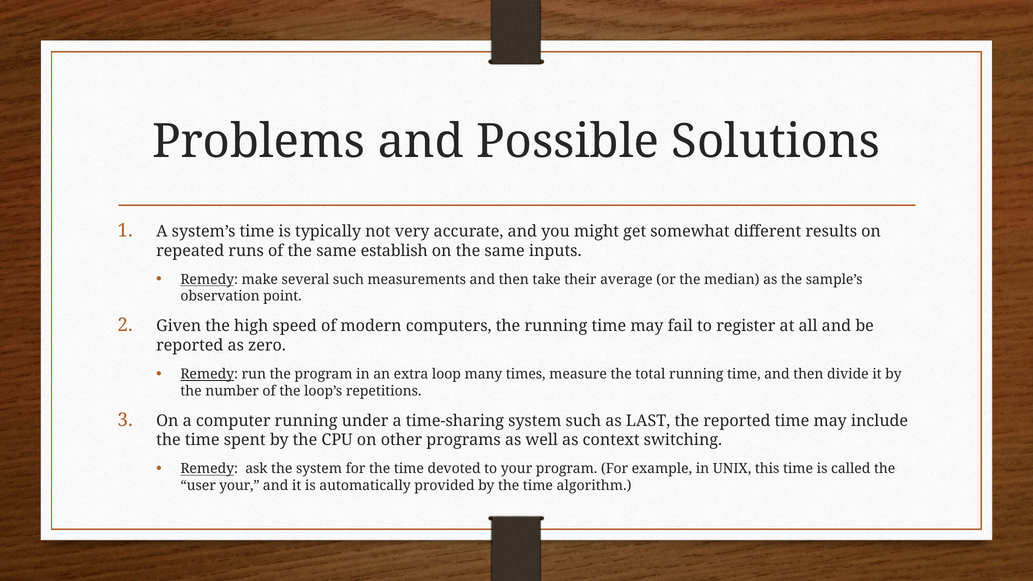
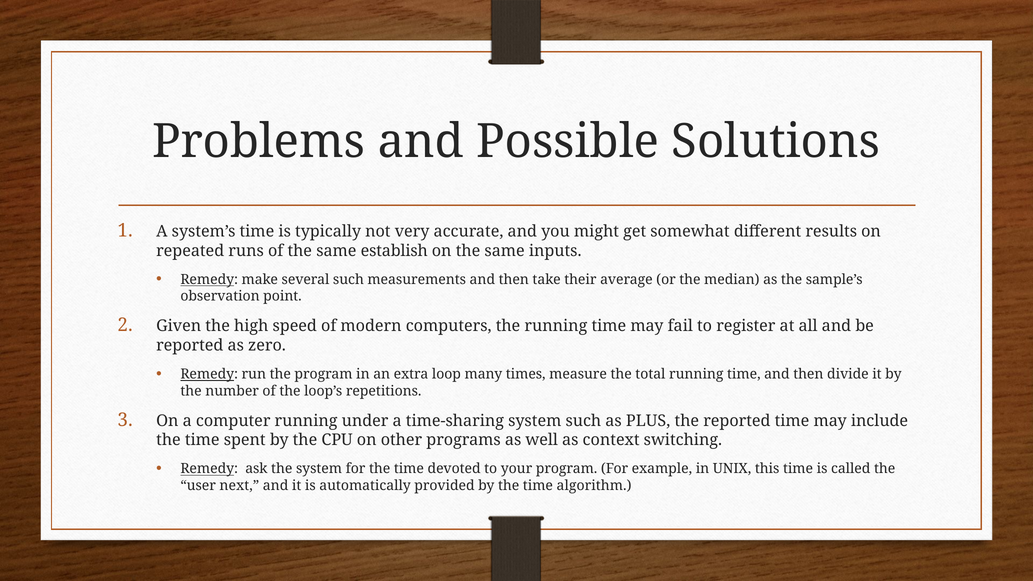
LAST: LAST -> PLUS
user your: your -> next
